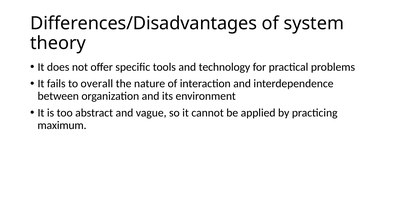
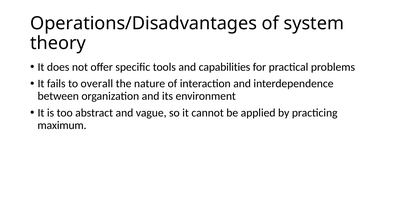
Differences/Disadvantages: Differences/Disadvantages -> Operations/Disadvantages
technology: technology -> capabilities
